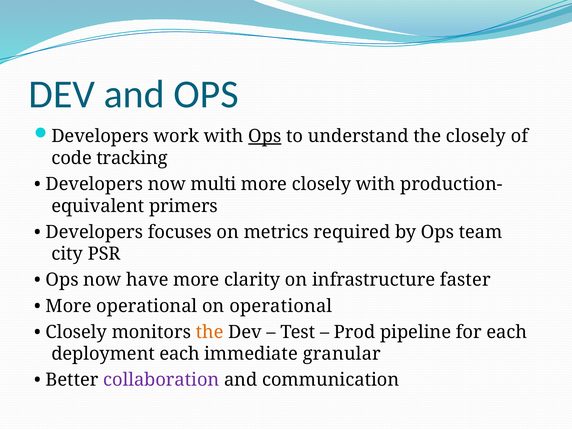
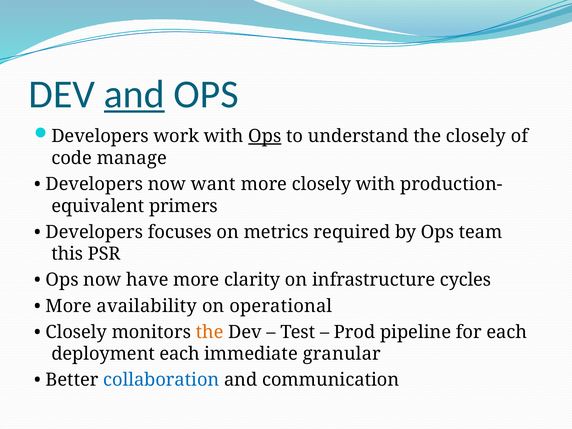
and at (134, 94) underline: none -> present
tracking: tracking -> manage
multi: multi -> want
city: city -> this
faster: faster -> cycles
More operational: operational -> availability
collaboration colour: purple -> blue
